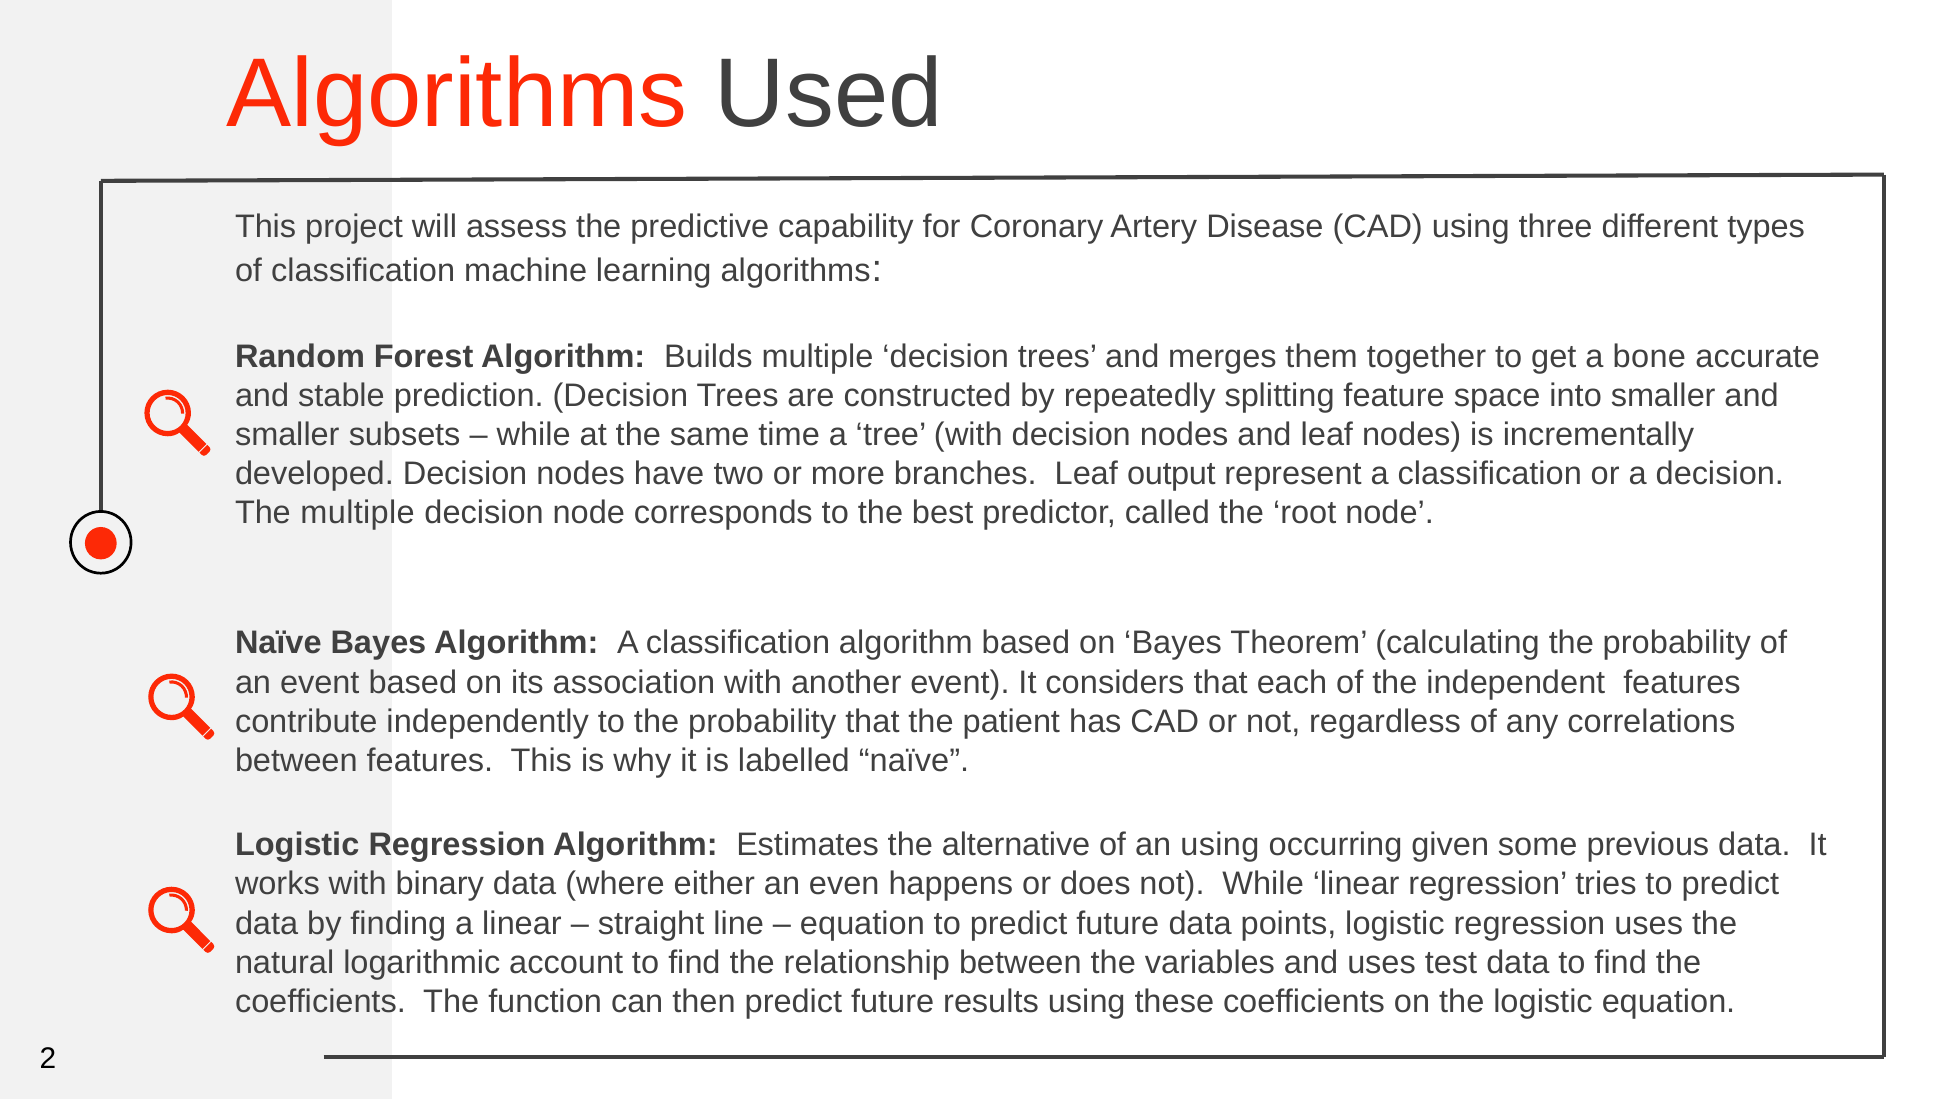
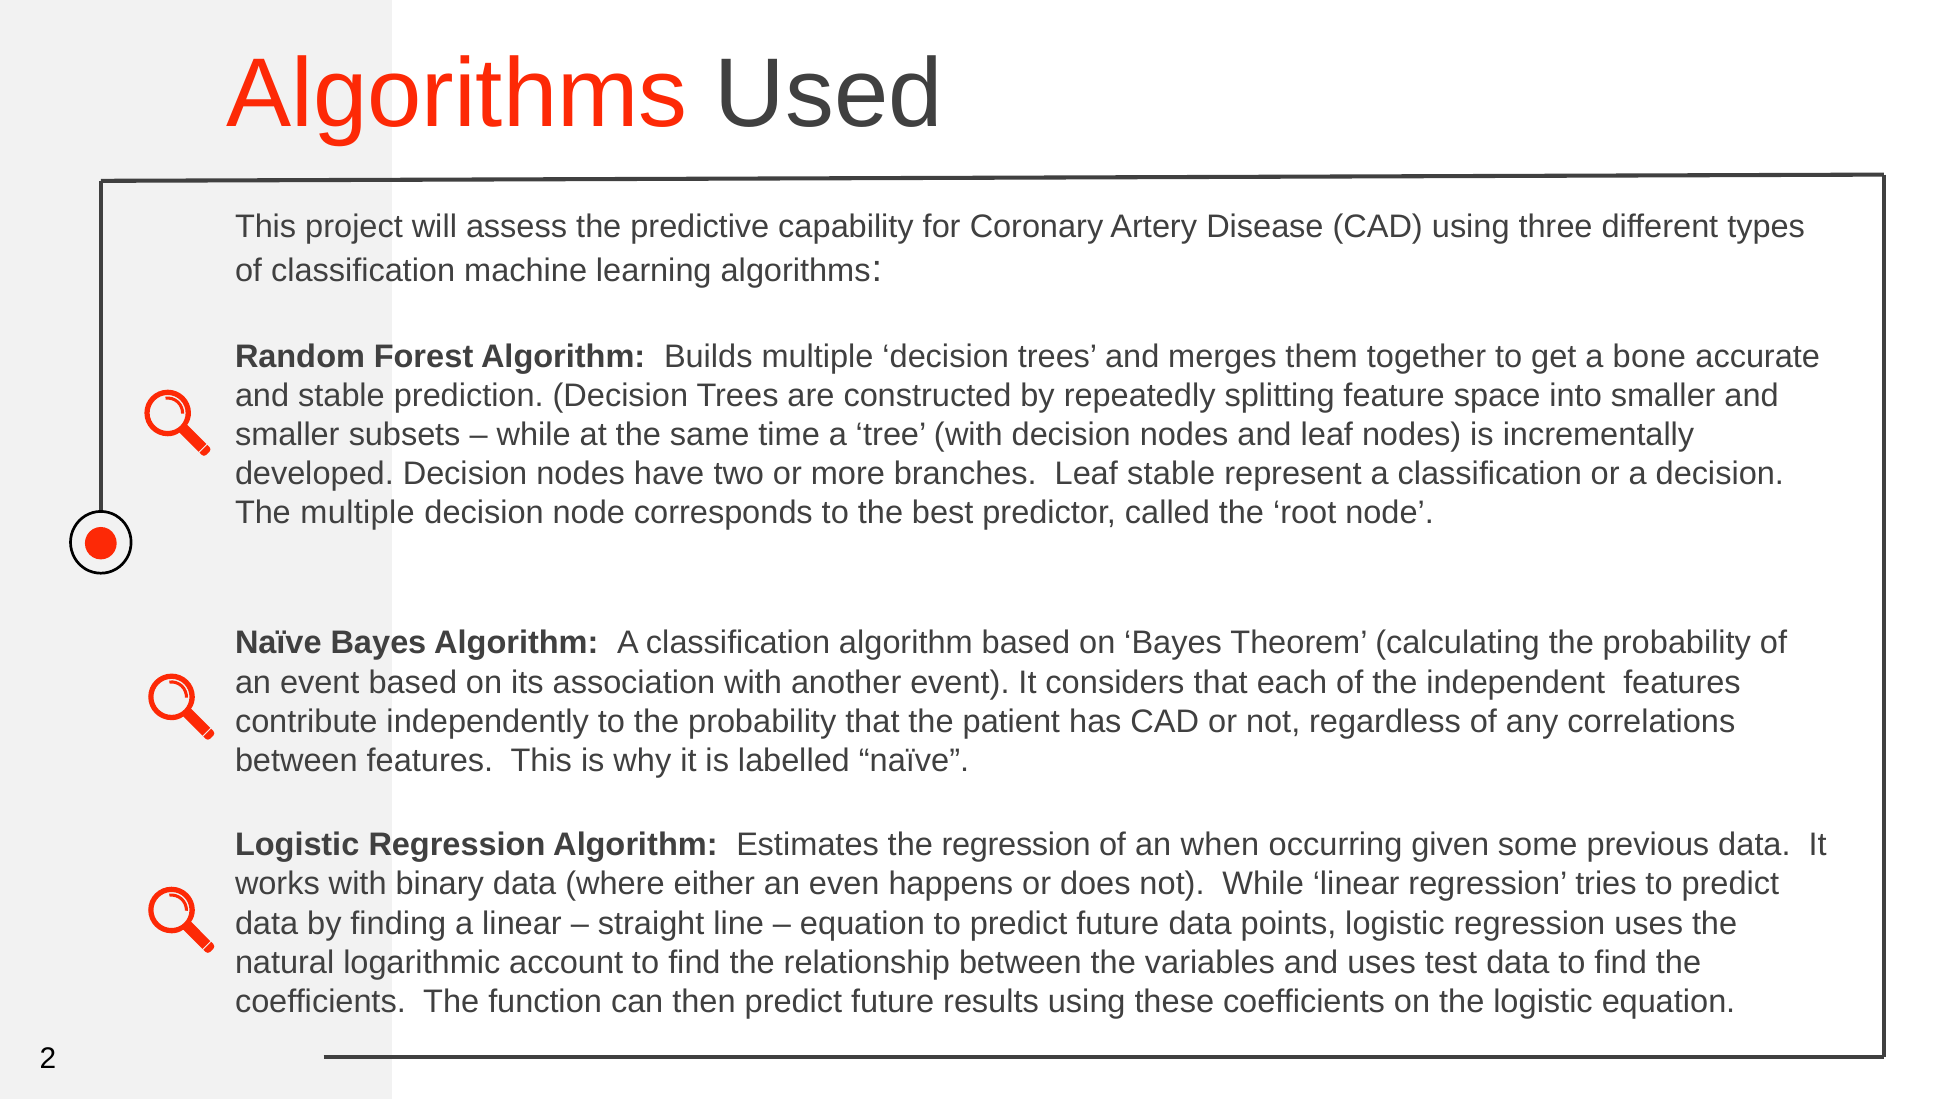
Leaf output: output -> stable
the alternative: alternative -> regression
an using: using -> when
